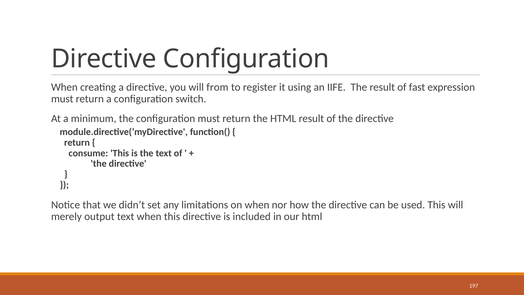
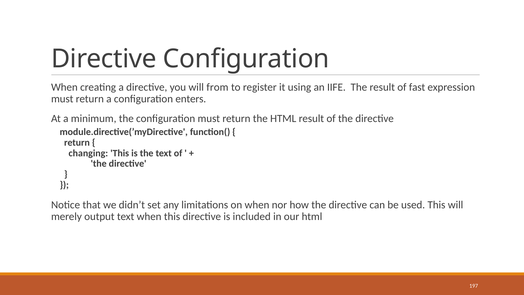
switch: switch -> enters
consume: consume -> changing
